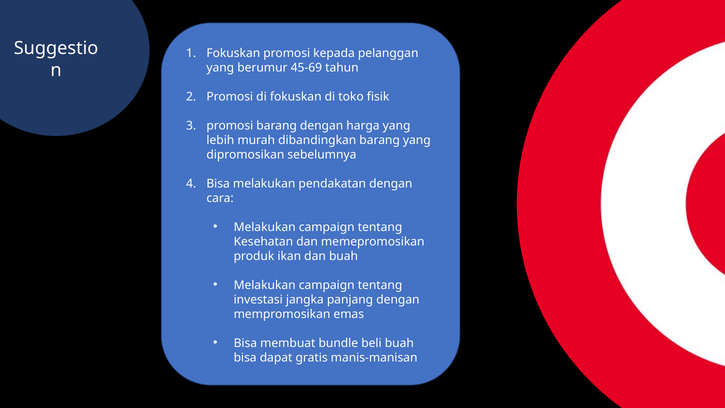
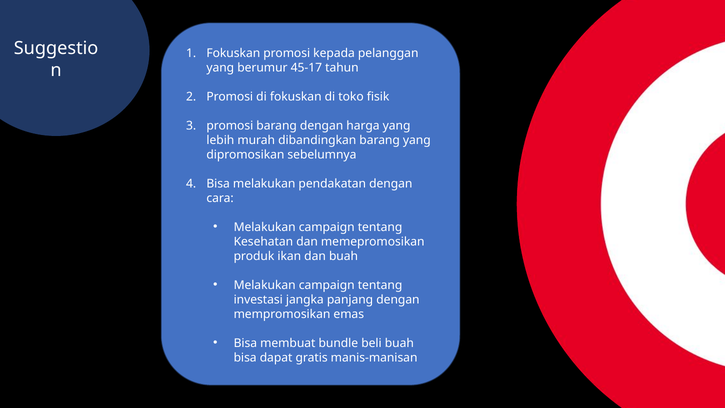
45-69: 45-69 -> 45-17
